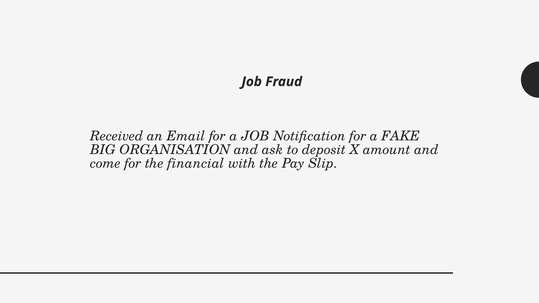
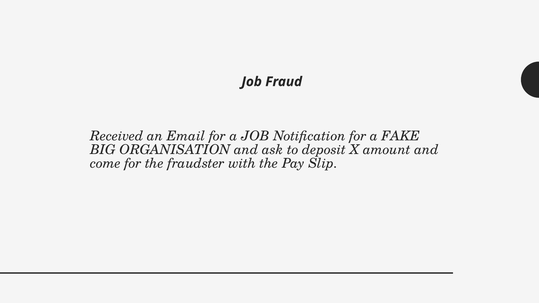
financial: financial -> fraudster
